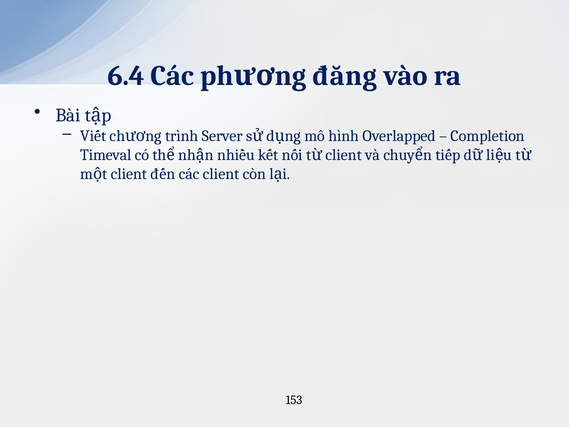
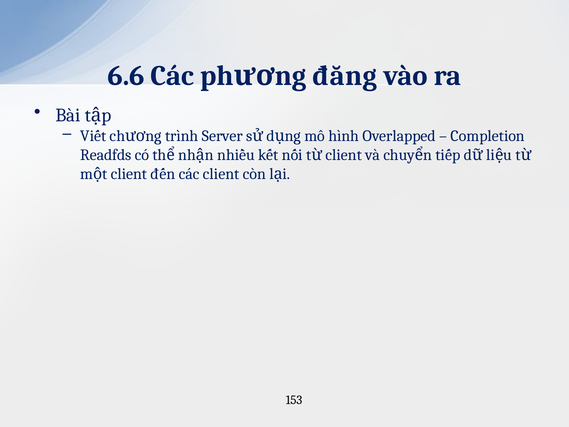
6.4: 6.4 -> 6.6
Timeval: Timeval -> Readfds
